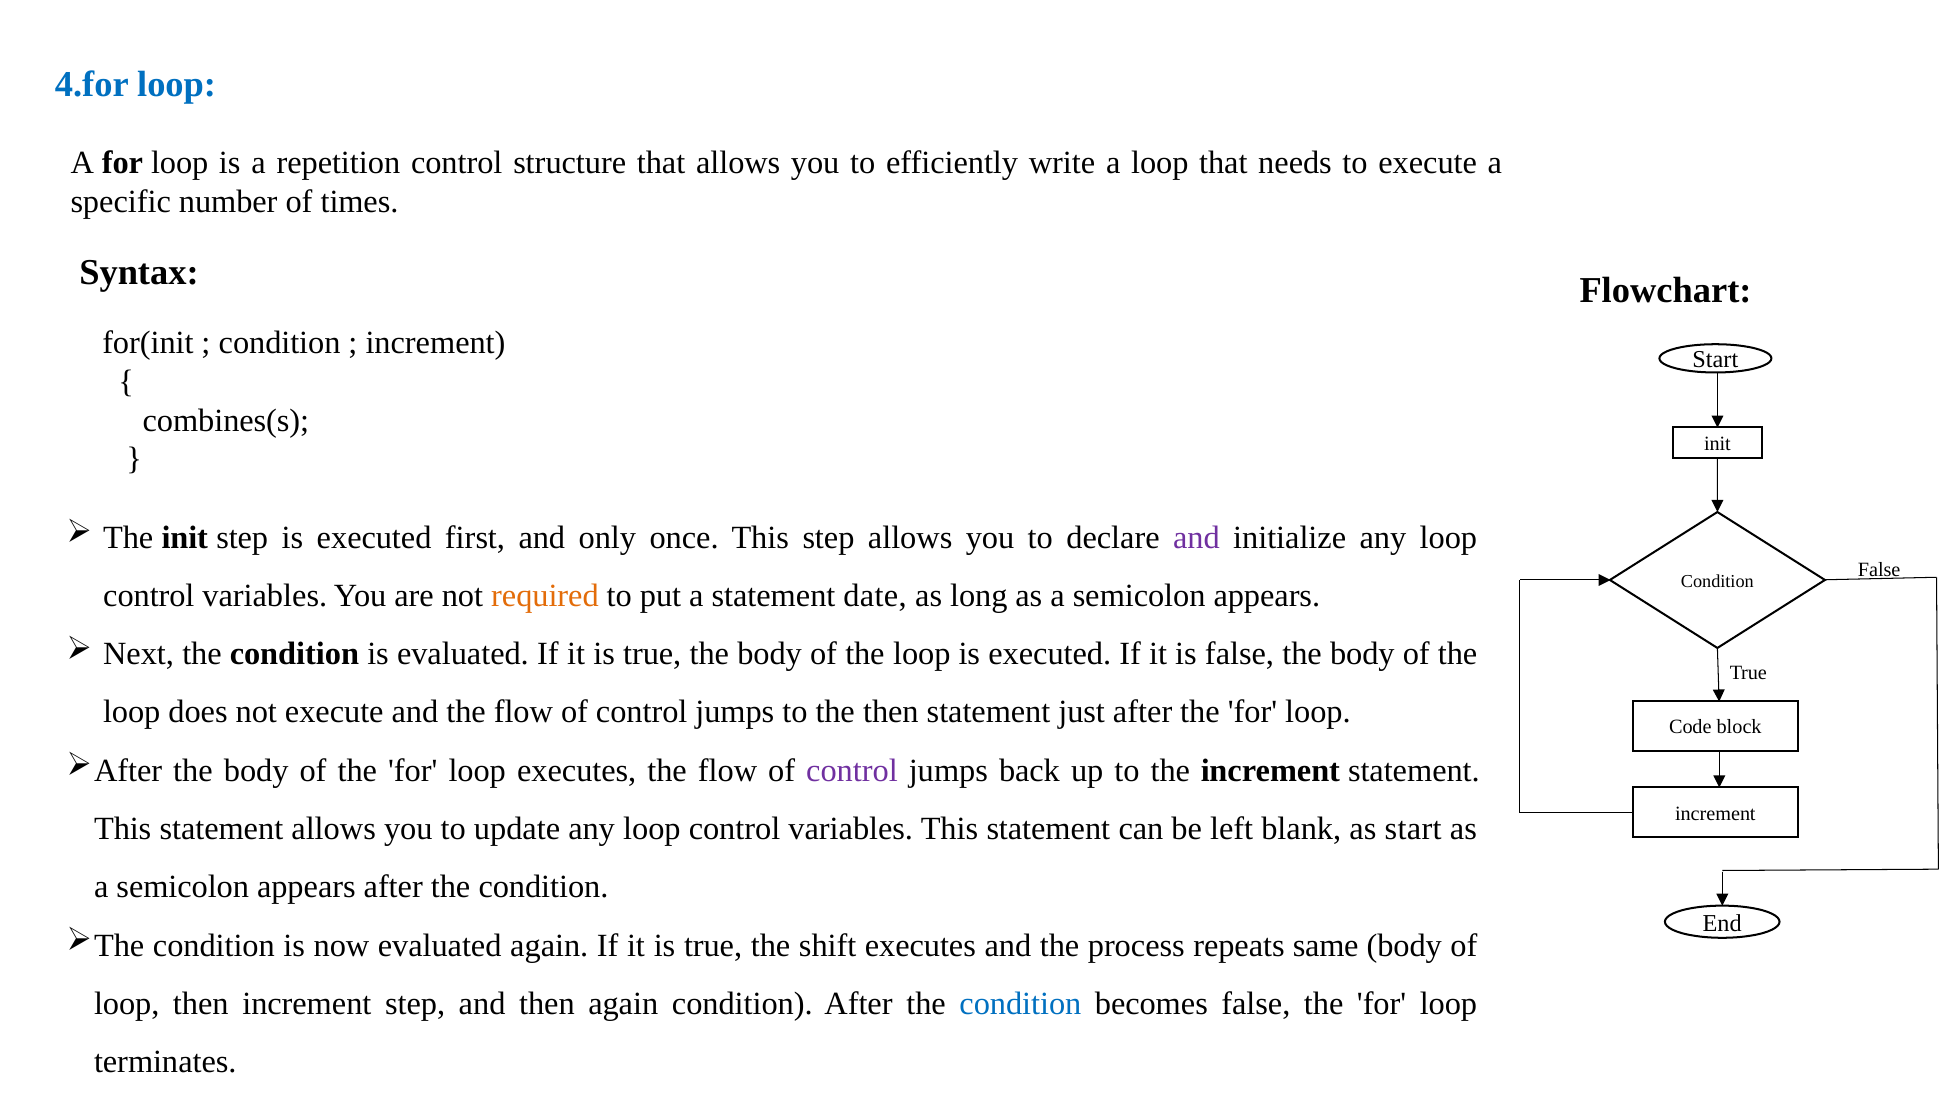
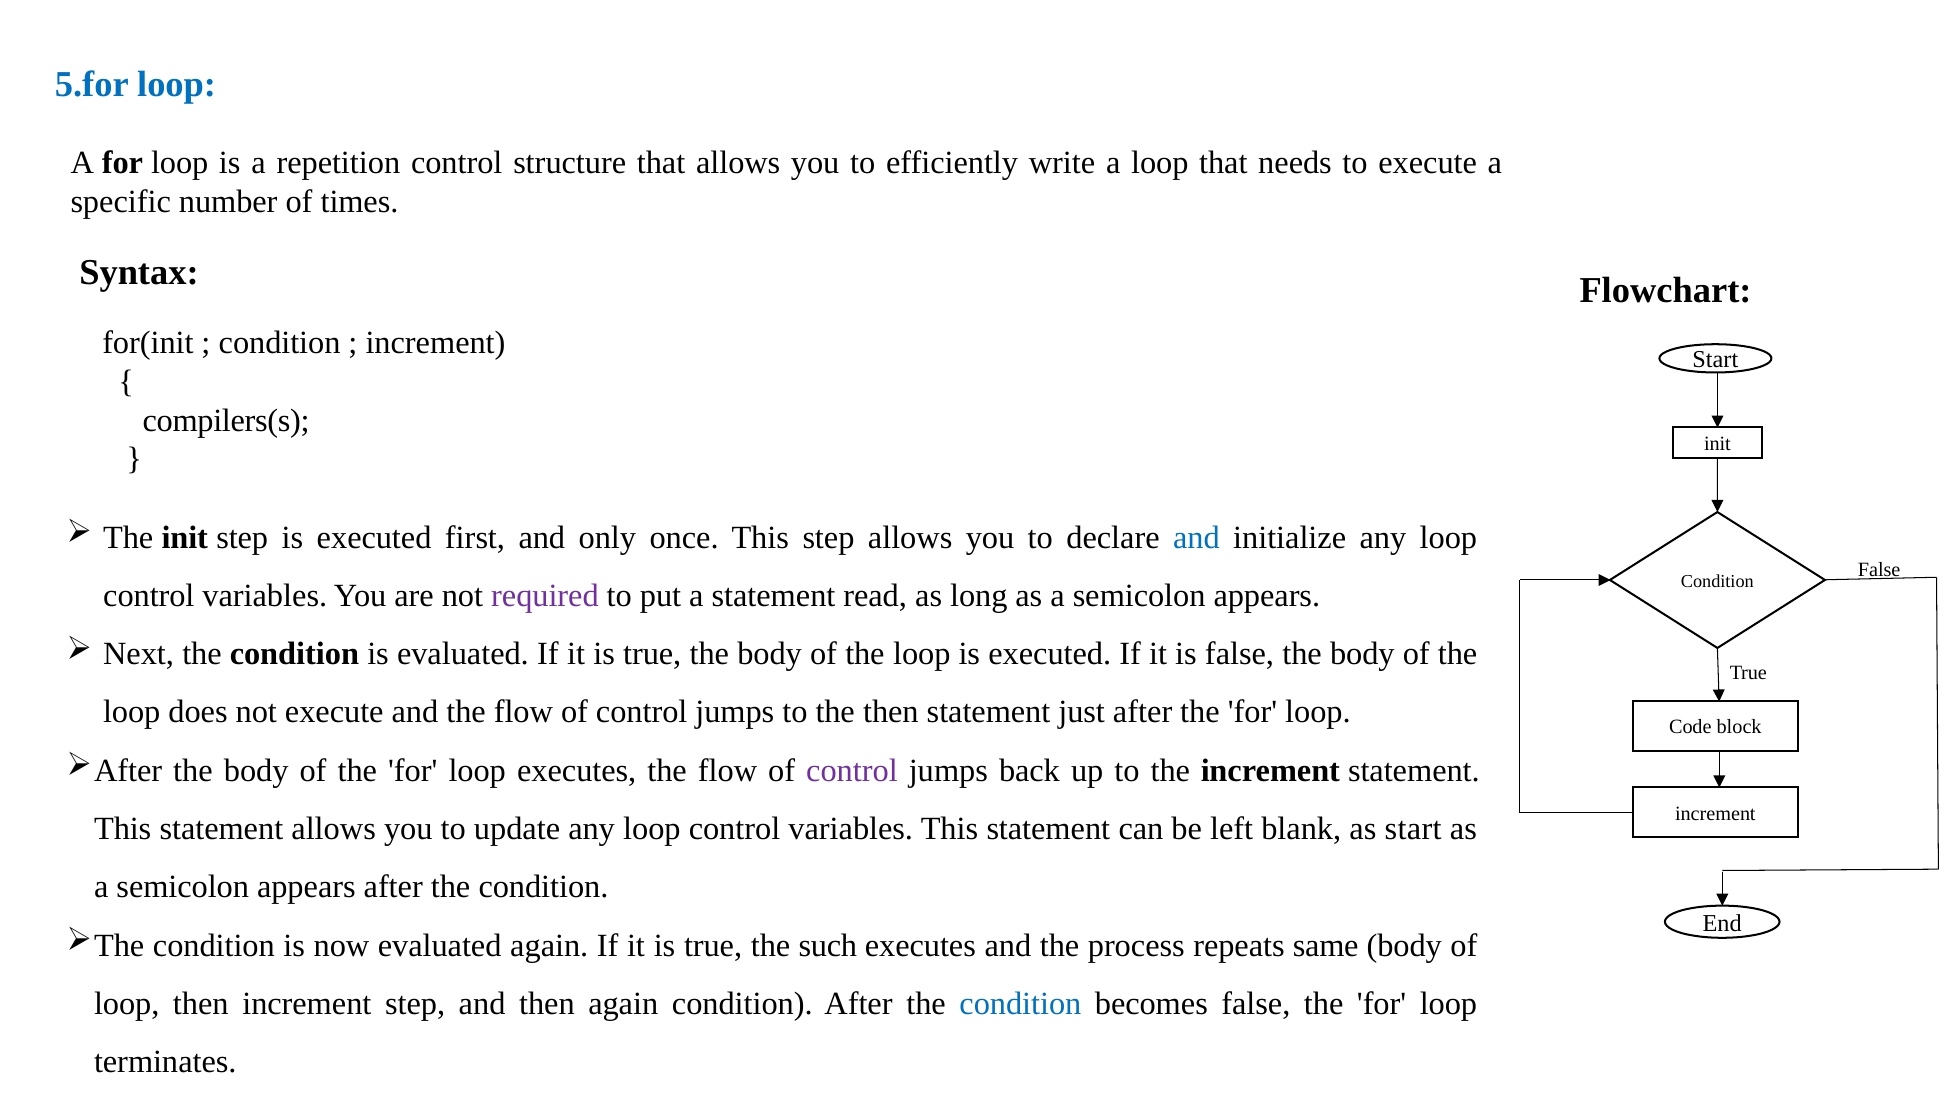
4.for: 4.for -> 5.for
combines(s: combines(s -> compilers(s
and at (1196, 537) colour: purple -> blue
required colour: orange -> purple
date: date -> read
shift: shift -> such
